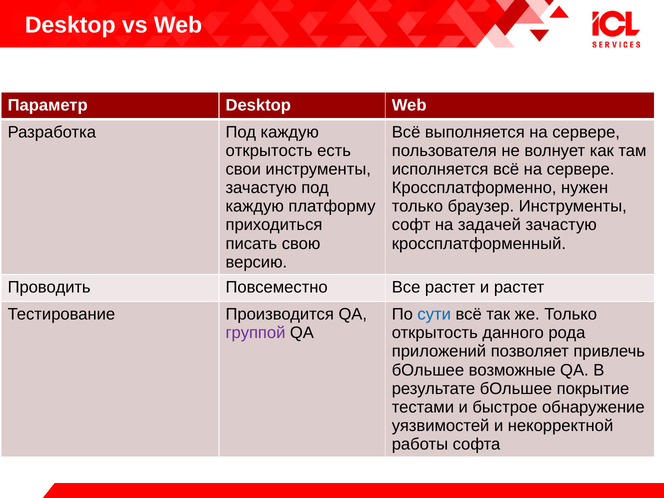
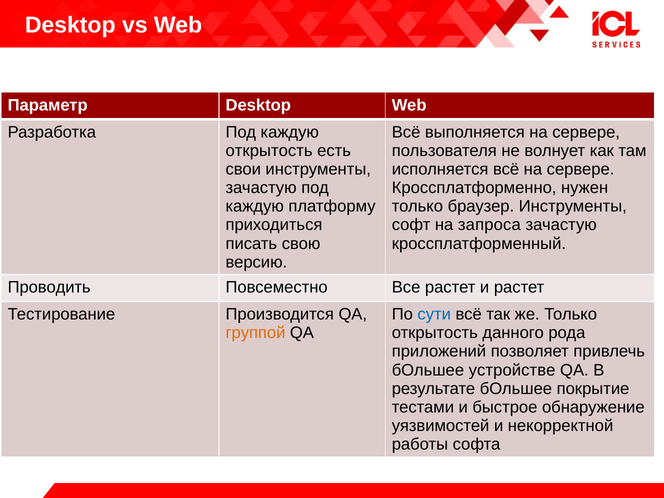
задачей: задачей -> запроса
группой colour: purple -> orange
возможные: возможные -> устройстве
